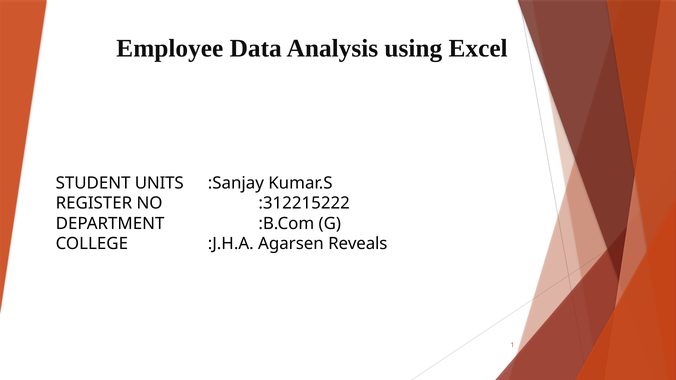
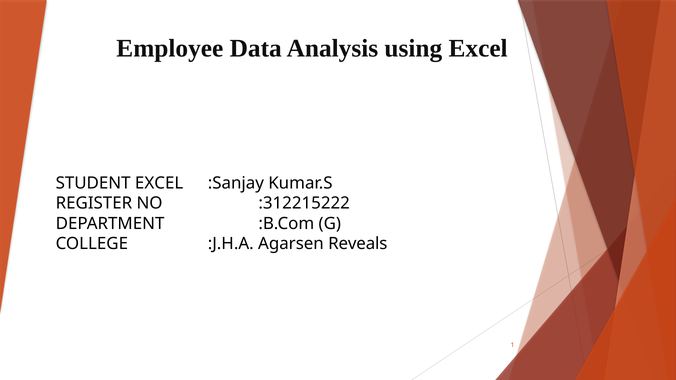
STUDENT UNITS: UNITS -> EXCEL
